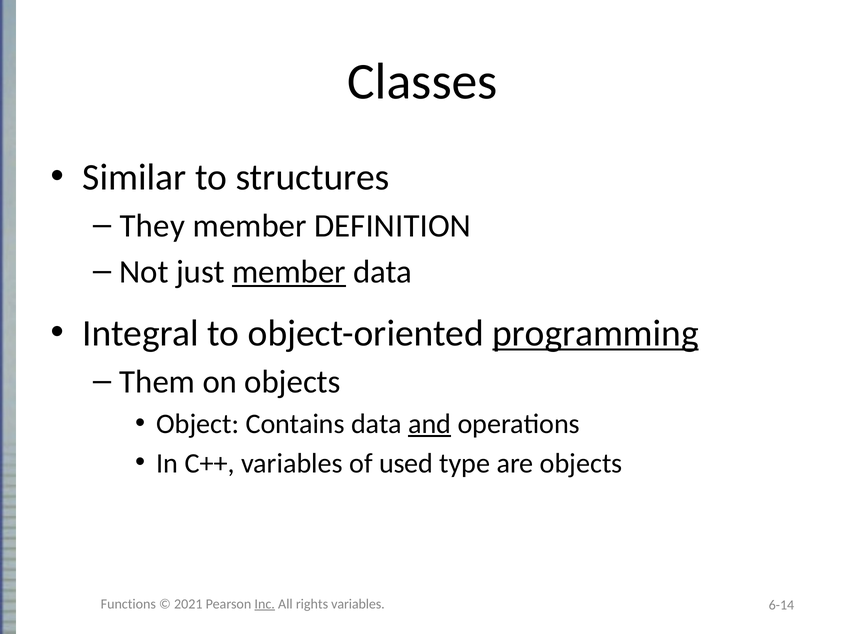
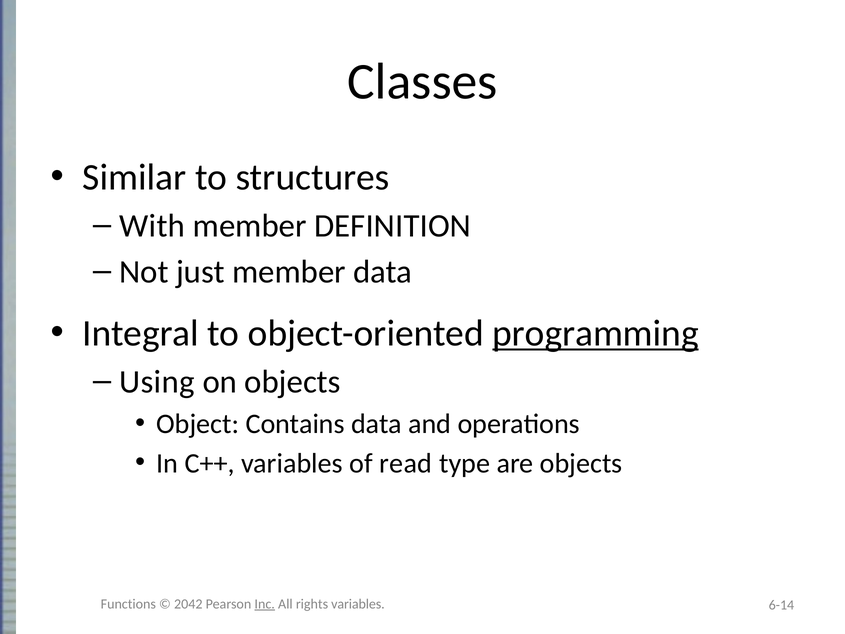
They: They -> With
member at (289, 272) underline: present -> none
Them: Them -> Using
and underline: present -> none
used: used -> read
2021: 2021 -> 2042
